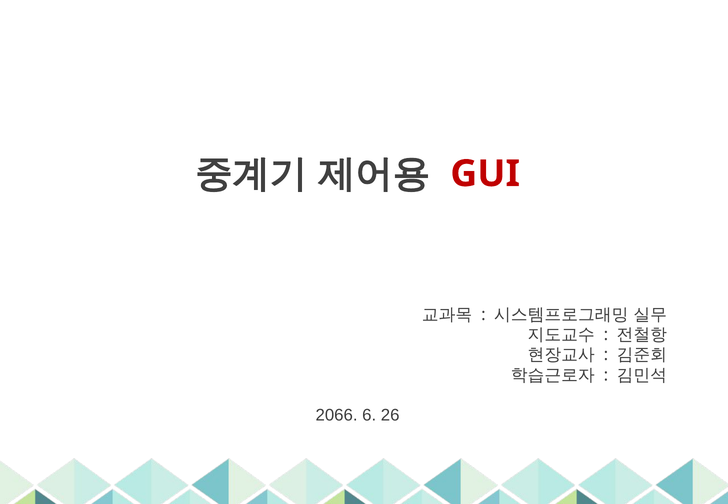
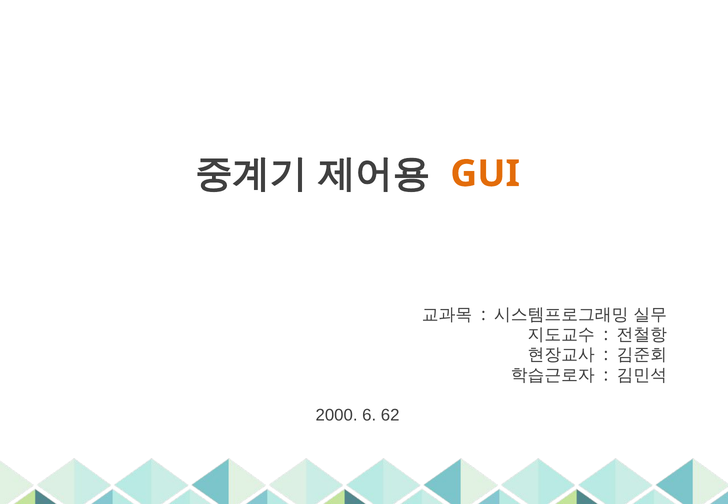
GUI colour: red -> orange
2066: 2066 -> 2000
26: 26 -> 62
